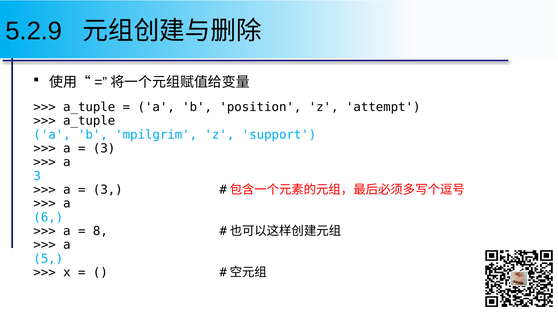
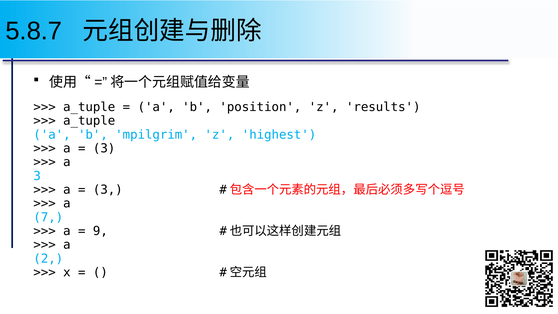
5.2.9: 5.2.9 -> 5.8.7
attempt: attempt -> results
support: support -> highest
6: 6 -> 7
8: 8 -> 9
5: 5 -> 2
